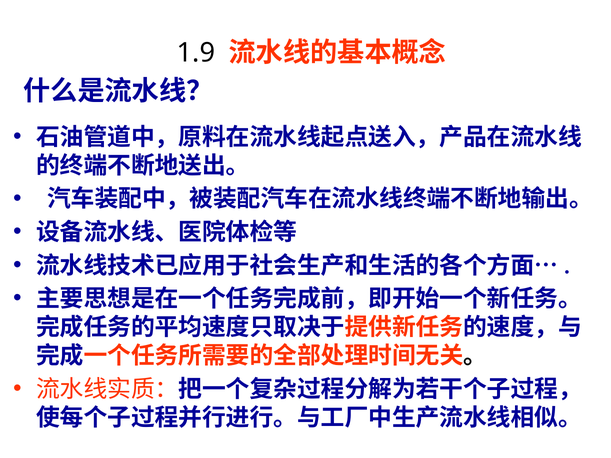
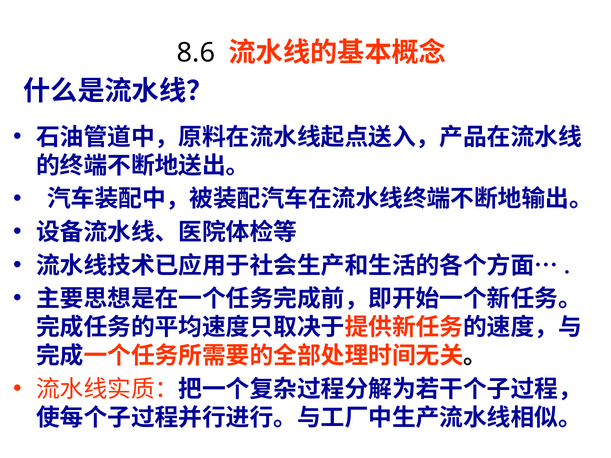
1.9: 1.9 -> 8.6
